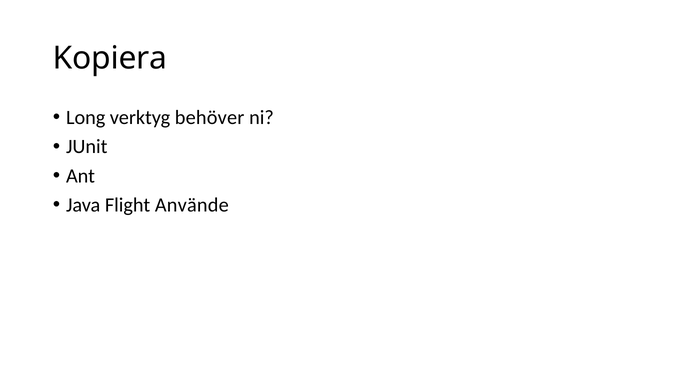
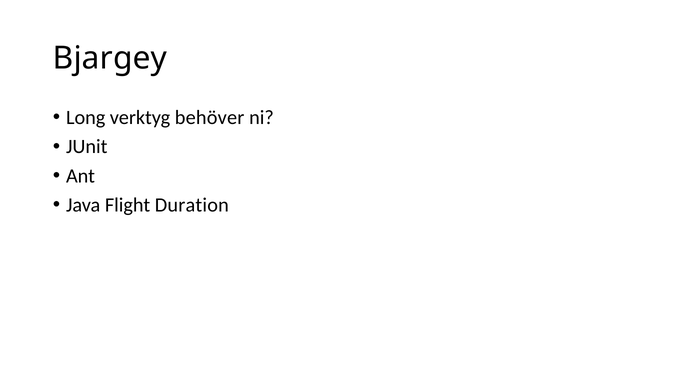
Kopiera: Kopiera -> Bjargey
Använde: Använde -> Duration
